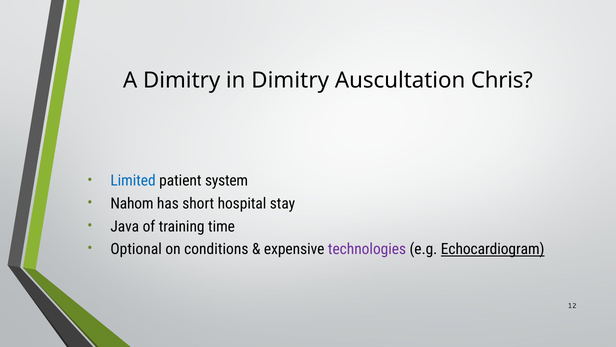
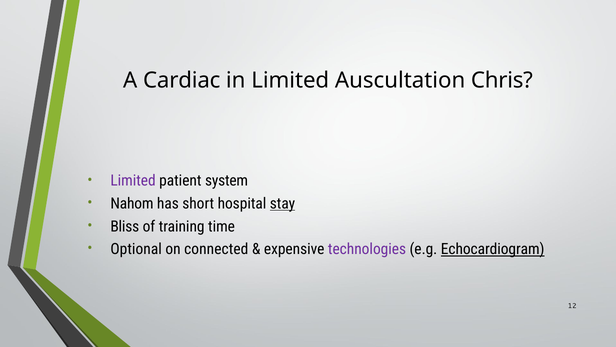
A Dimitry: Dimitry -> Cardiac
in Dimitry: Dimitry -> Limited
Limited at (133, 181) colour: blue -> purple
stay underline: none -> present
Java: Java -> Bliss
conditions: conditions -> connected
